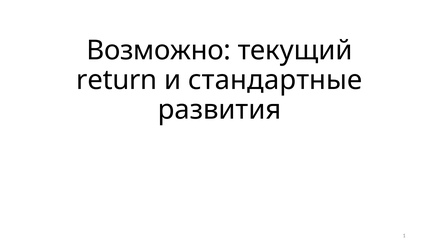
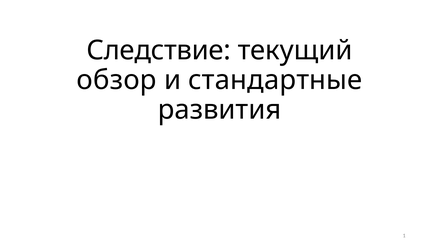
Возможно: Возможно -> Следствие
return: return -> обзор
